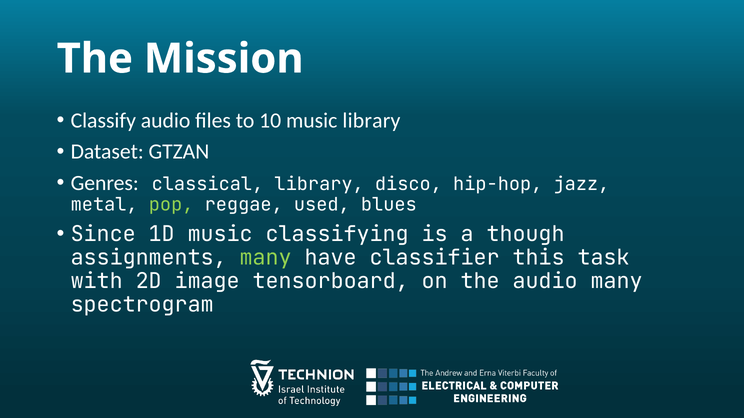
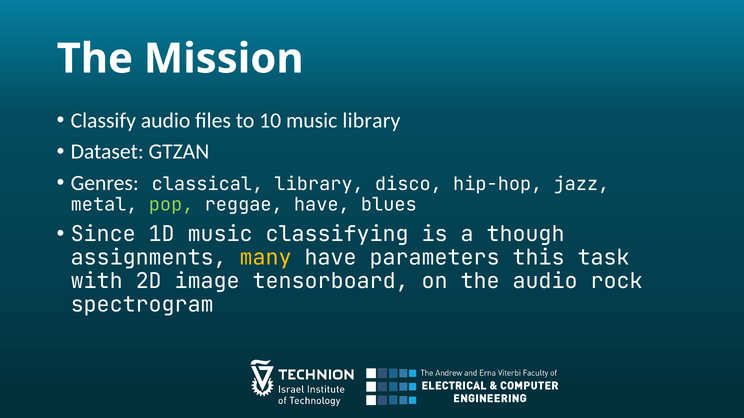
reggae used: used -> have
many at (266, 258) colour: light green -> yellow
classifier: classifier -> parameters
audio many: many -> rock
